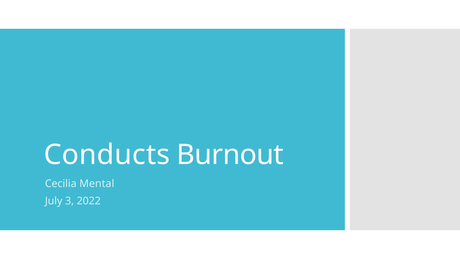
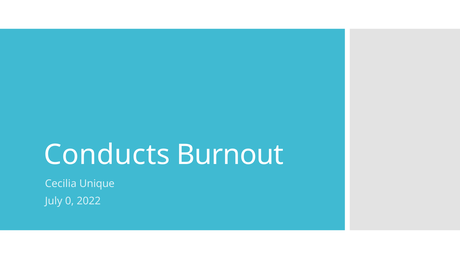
Mental: Mental -> Unique
3: 3 -> 0
